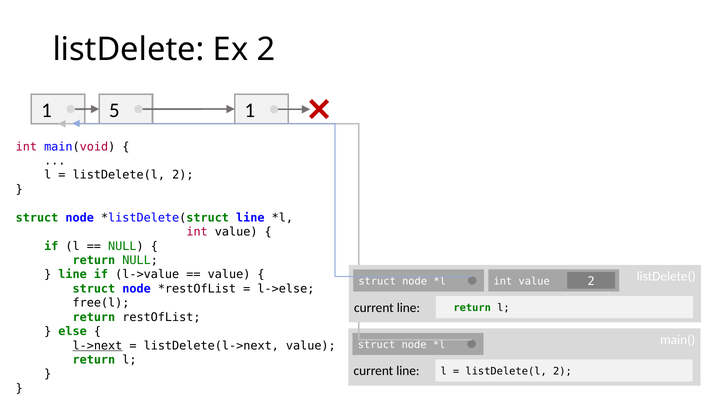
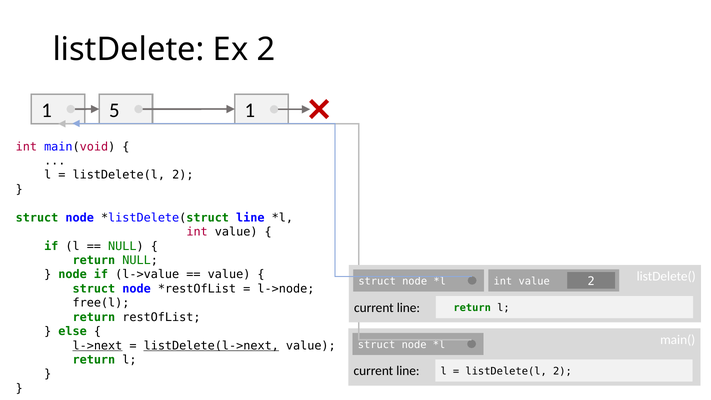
line at (73, 275): line -> node
l->else: l->else -> l->node
listDelete(l->next underline: none -> present
